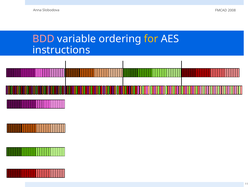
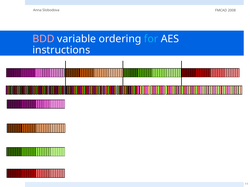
for colour: yellow -> light blue
